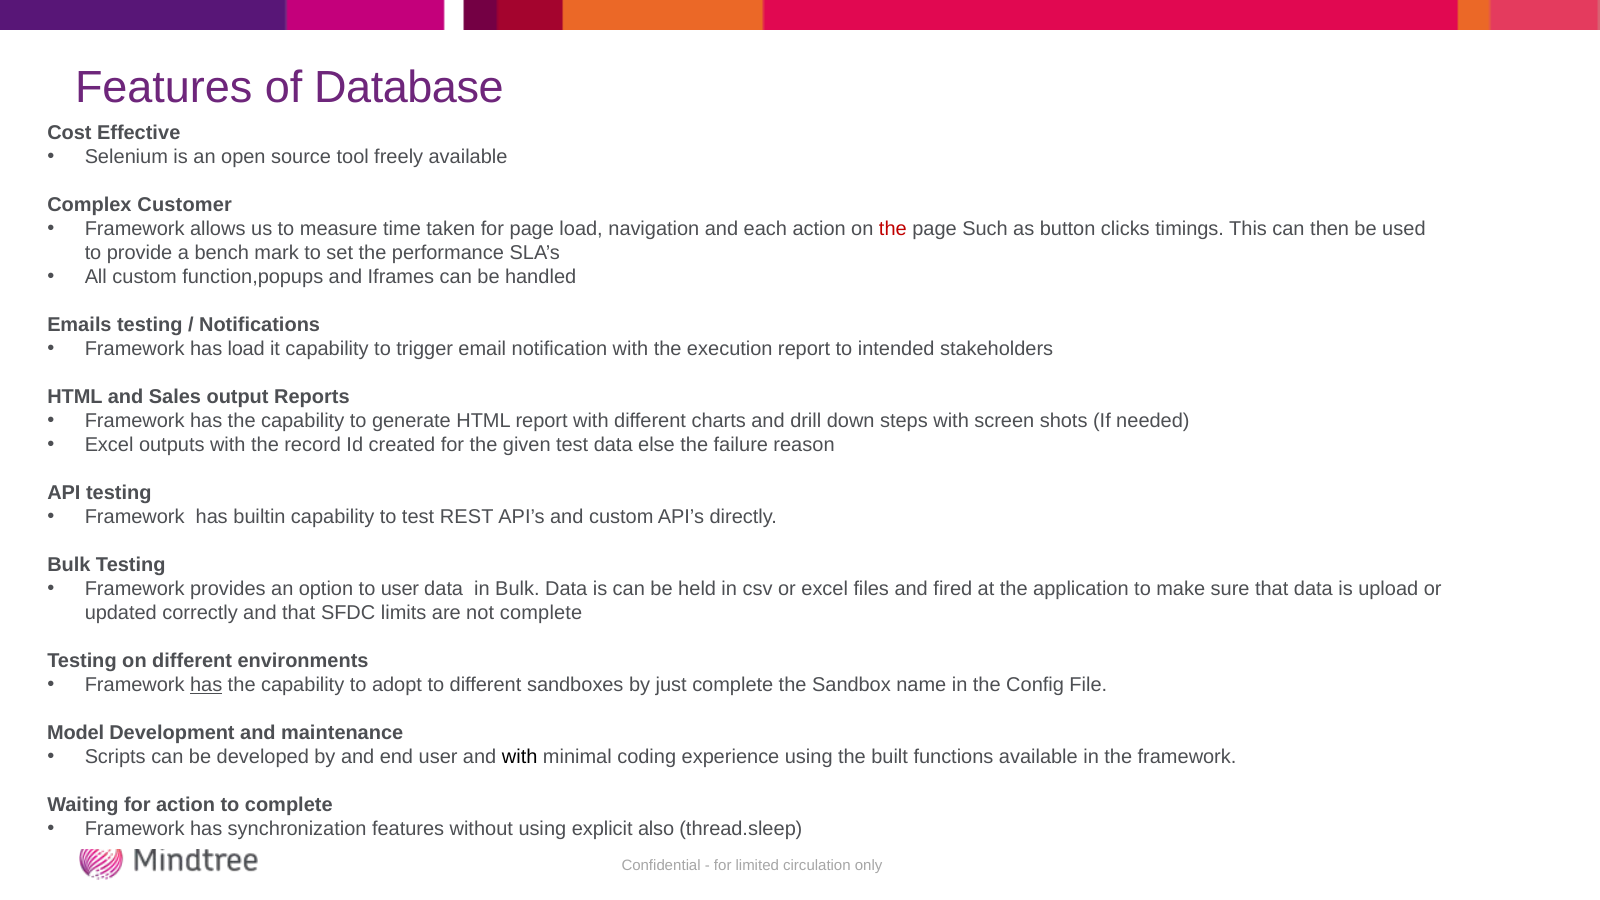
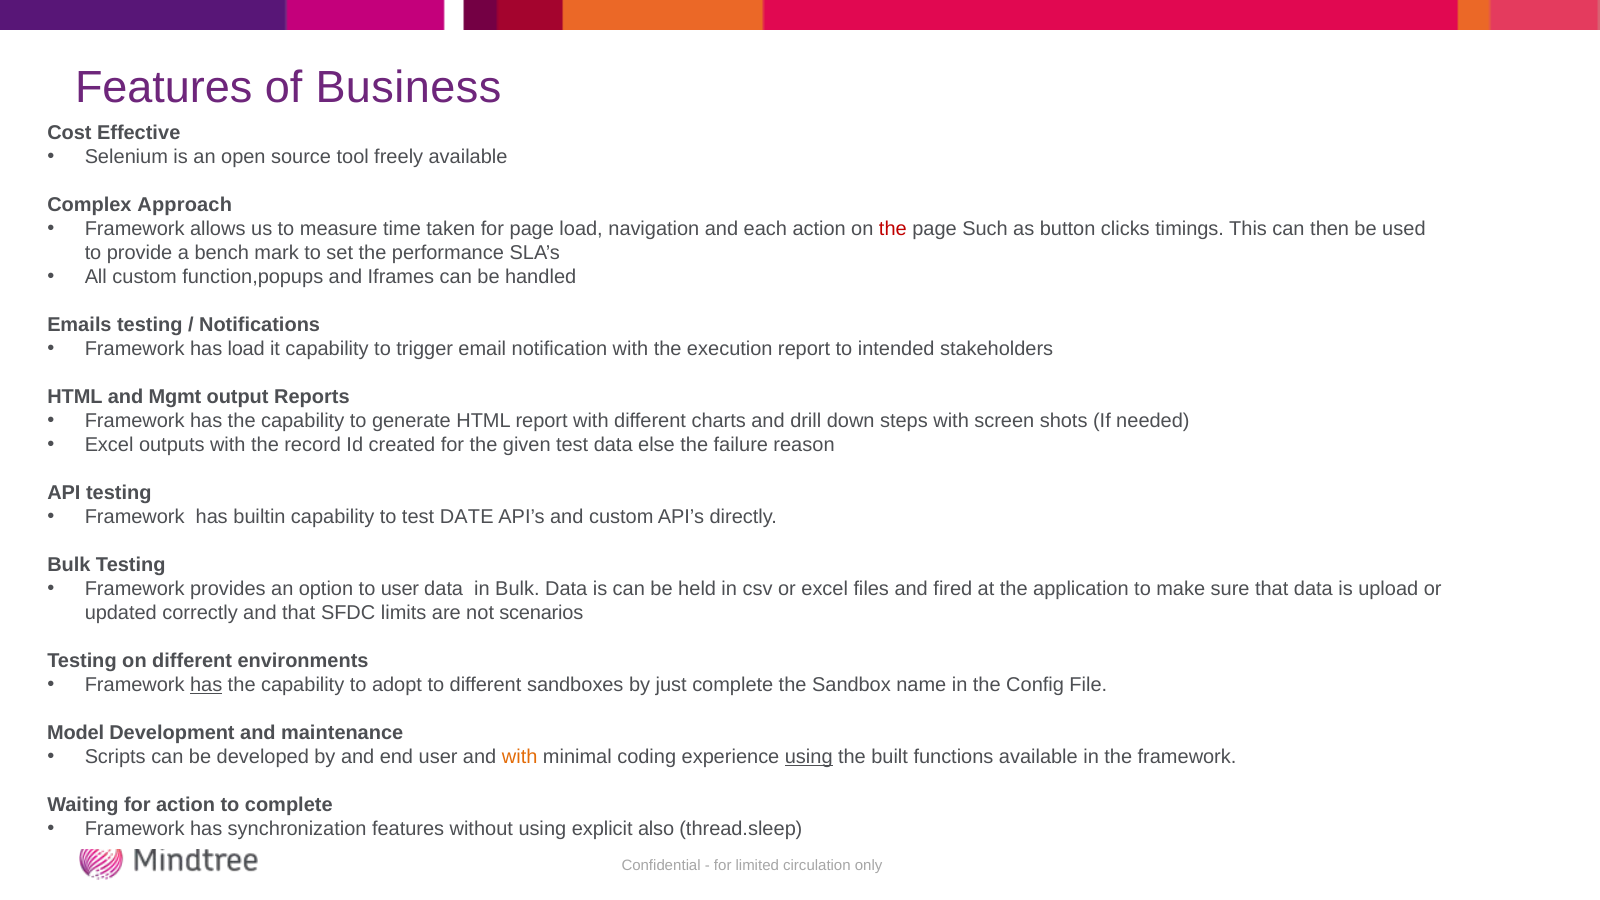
Database: Database -> Business
Customer: Customer -> Approach
Sales: Sales -> Mgmt
REST: REST -> DATE
not complete: complete -> scenarios
with at (520, 757) colour: black -> orange
using at (809, 757) underline: none -> present
